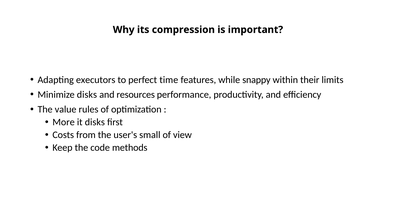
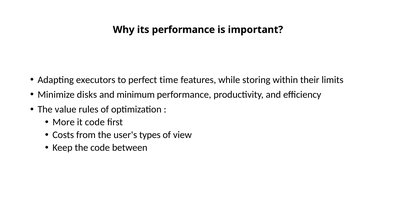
its compression: compression -> performance
snappy: snappy -> storing
resources: resources -> minimum
it disks: disks -> code
small: small -> types
methods: methods -> between
